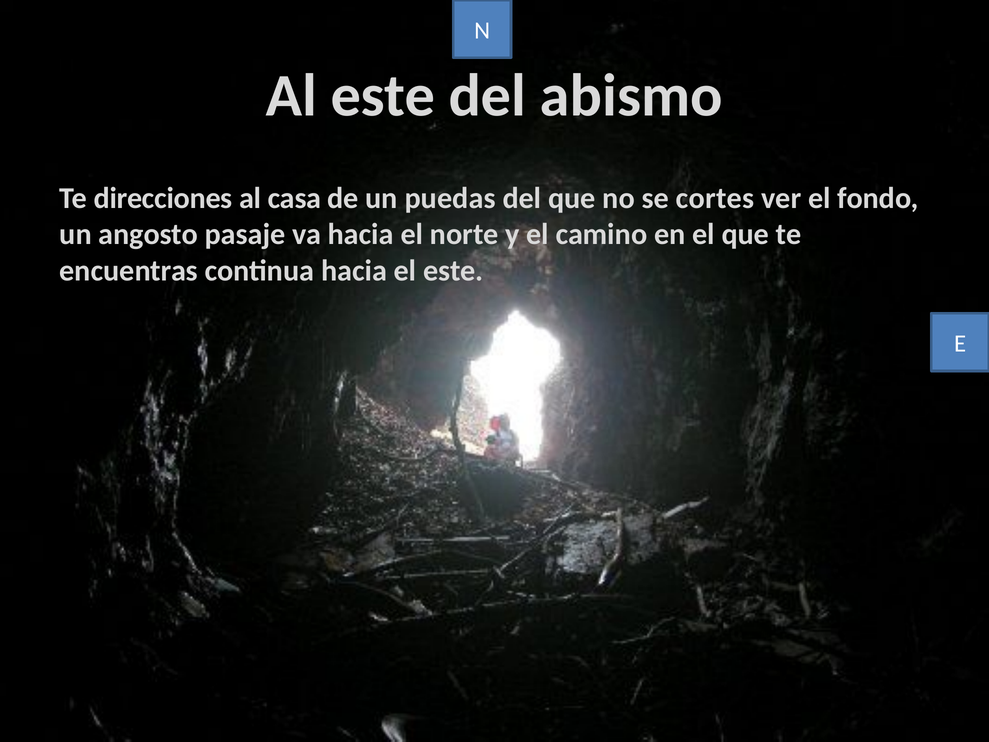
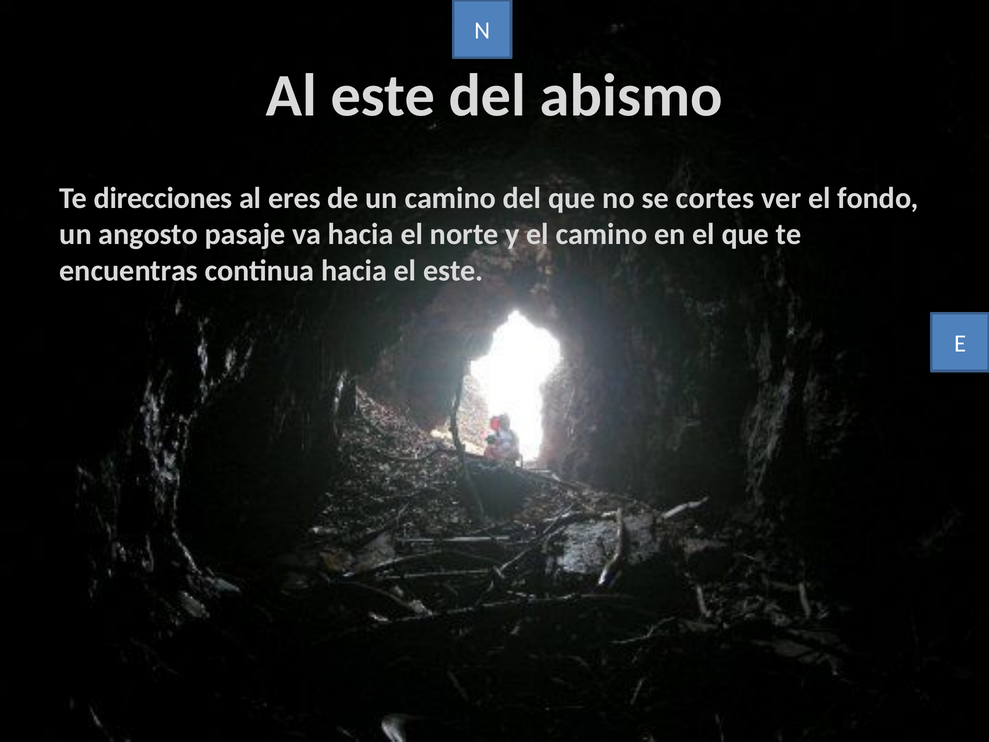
casa: casa -> eres
un puedas: puedas -> camino
